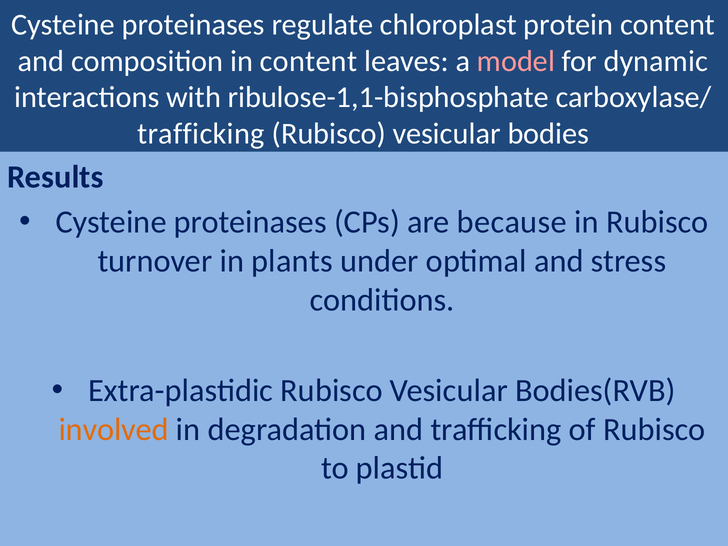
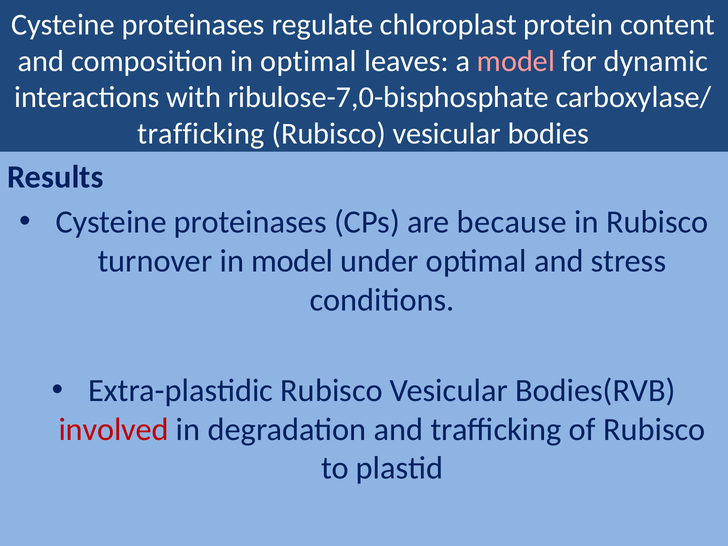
in content: content -> optimal
ribulose-1,1-bisphosphate: ribulose-1,1-bisphosphate -> ribulose-7,0-bisphosphate
in plants: plants -> model
involved colour: orange -> red
